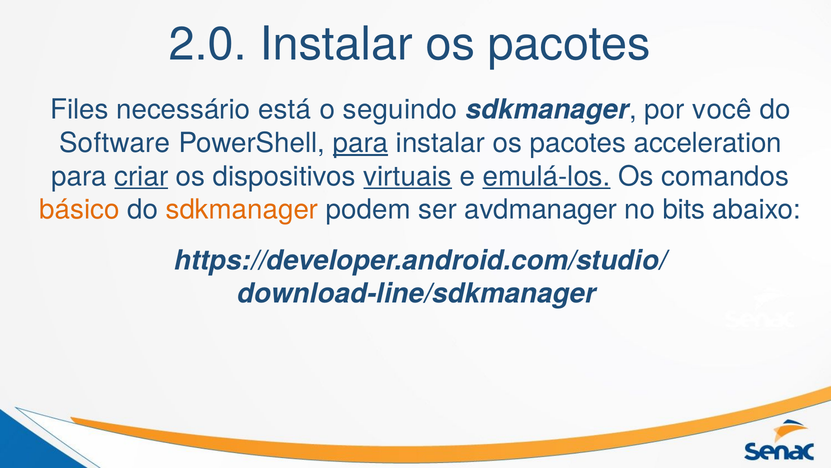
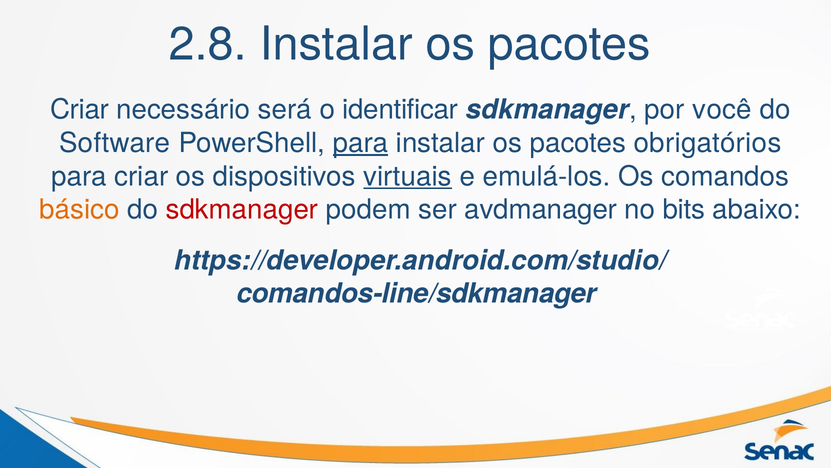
2.0: 2.0 -> 2.8
Files at (79, 110): Files -> Criar
está: está -> será
seguindo: seguindo -> identificar
acceleration: acceleration -> obrigatórios
criar at (141, 176) underline: present -> none
emulá-los underline: present -> none
sdkmanager at (242, 210) colour: orange -> red
download-line/sdkmanager: download-line/sdkmanager -> comandos-line/sdkmanager
